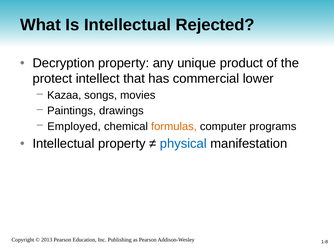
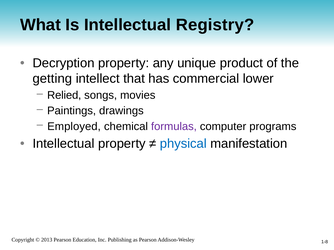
Rejected: Rejected -> Registry
protect: protect -> getting
Kazaa: Kazaa -> Relied
formulas colour: orange -> purple
